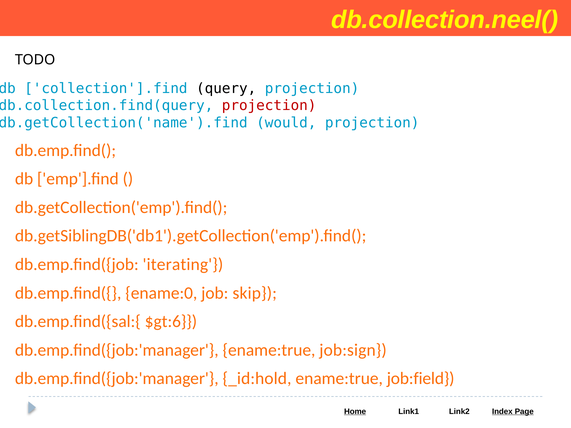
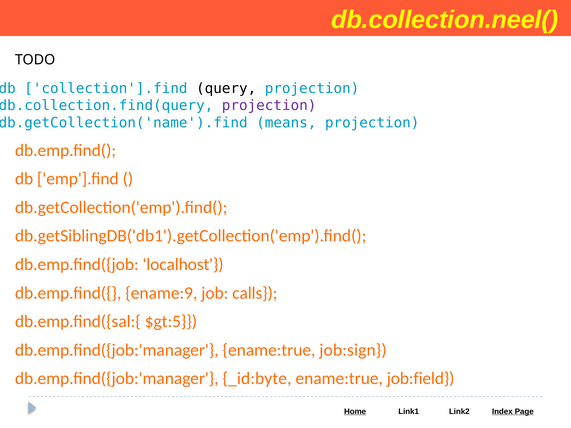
projection at (269, 106) colour: red -> purple
would: would -> means
iterating: iterating -> localhost
ename:0: ename:0 -> ename:9
skip: skip -> calls
$gt:6: $gt:6 -> $gt:5
_id:hold: _id:hold -> _id:byte
